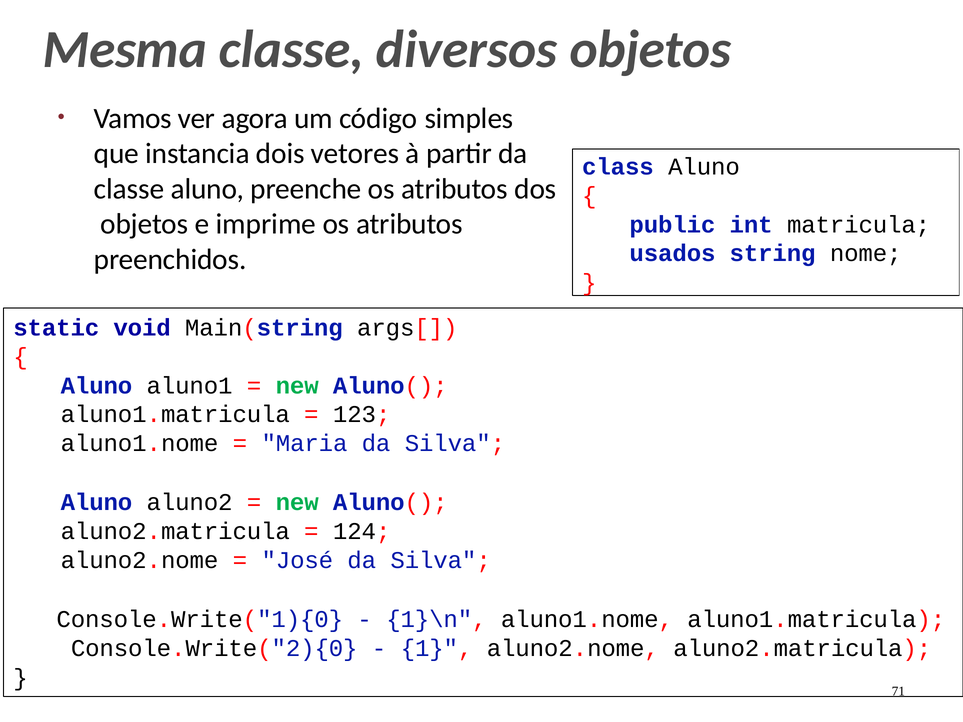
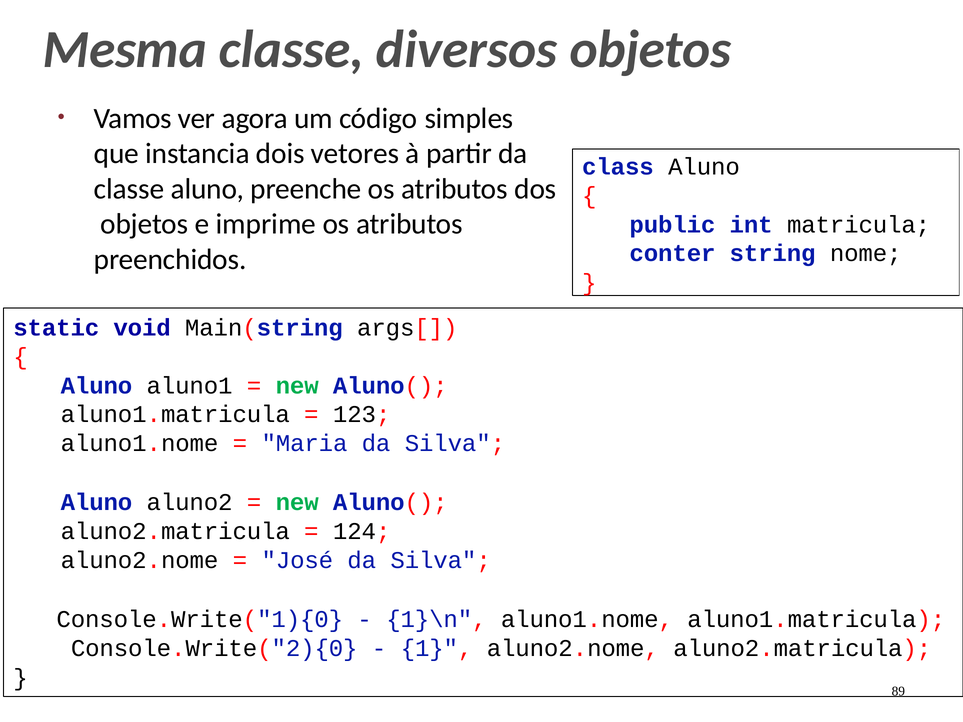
usados: usados -> conter
71: 71 -> 89
